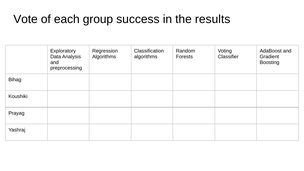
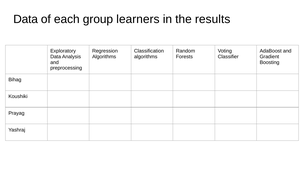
Vote at (26, 19): Vote -> Data
success: success -> learners
